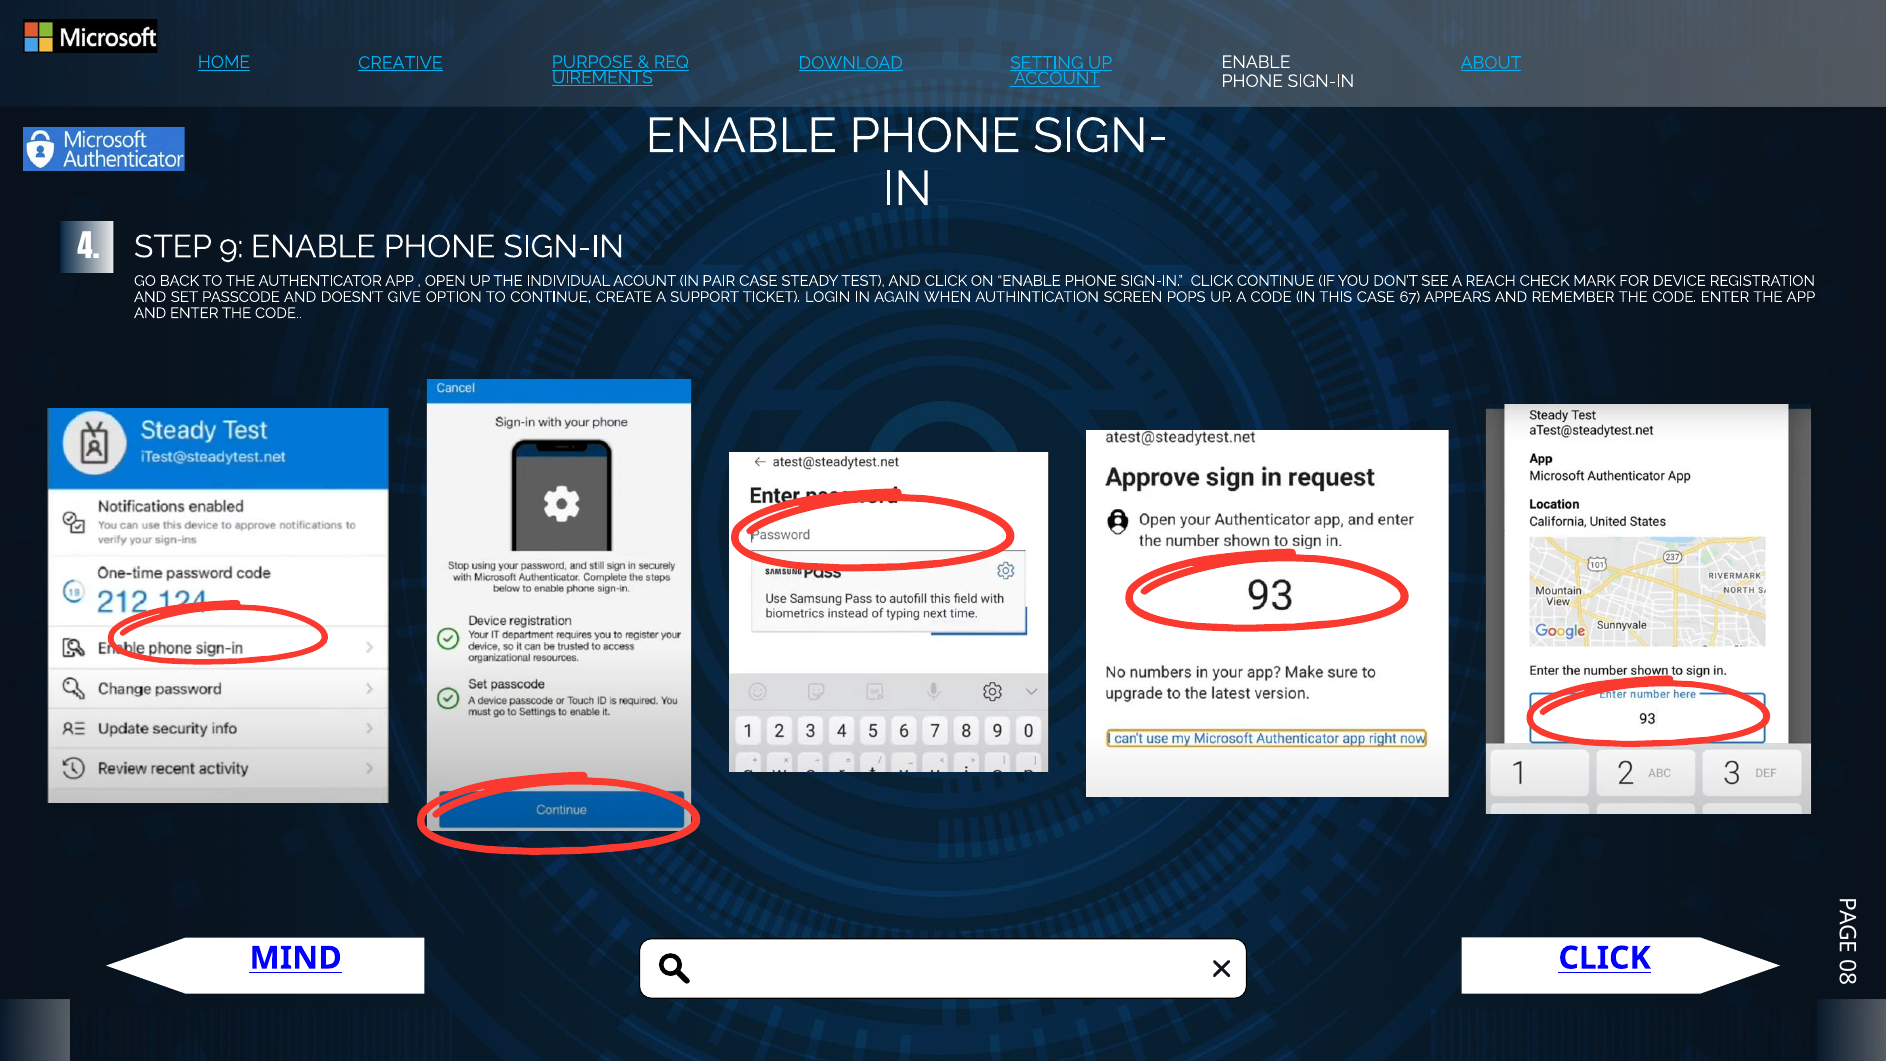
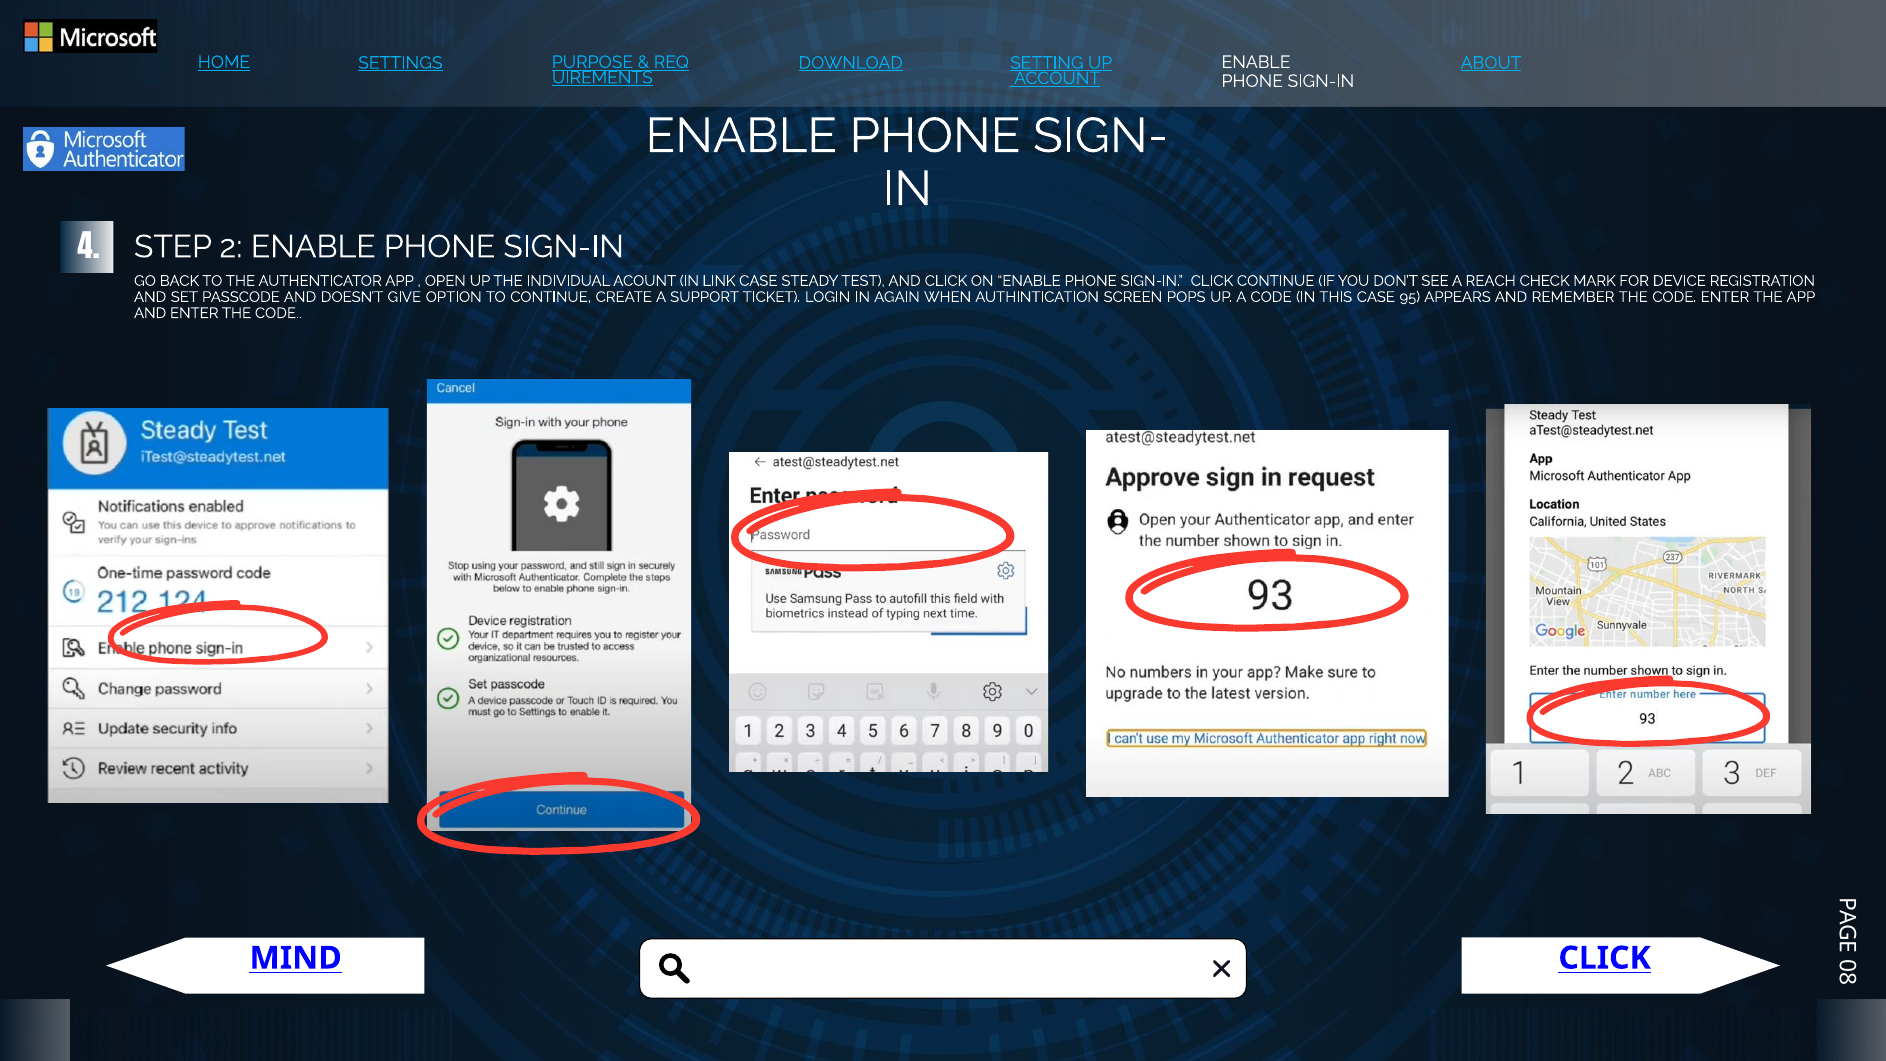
CREATIVE: CREATIVE -> SETTINGS
9: 9 -> 2
PAIR: PAIR -> LINK
67: 67 -> 95
